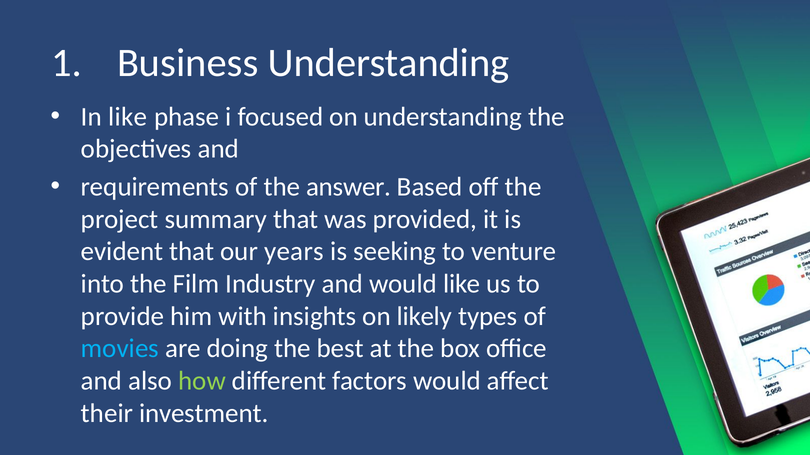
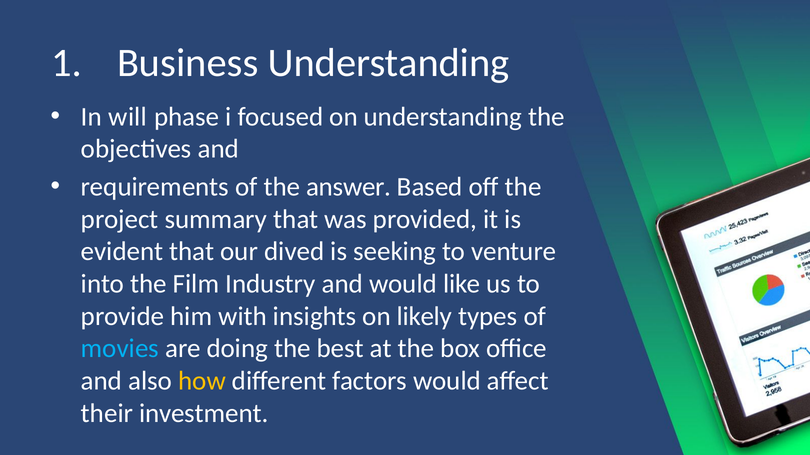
In like: like -> will
years: years -> dived
how colour: light green -> yellow
